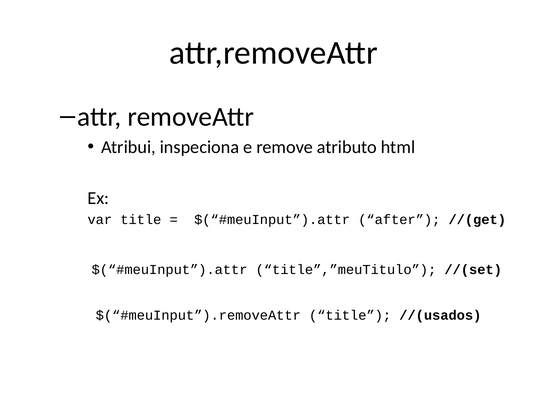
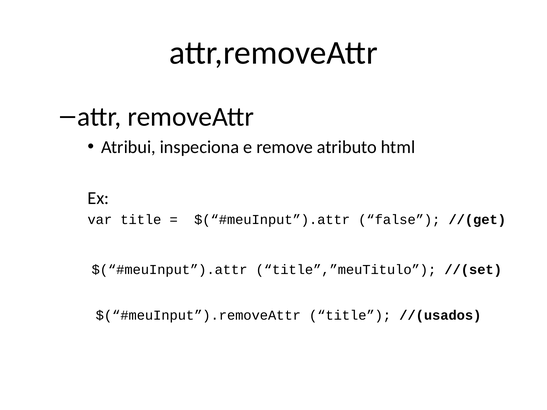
after: after -> false
